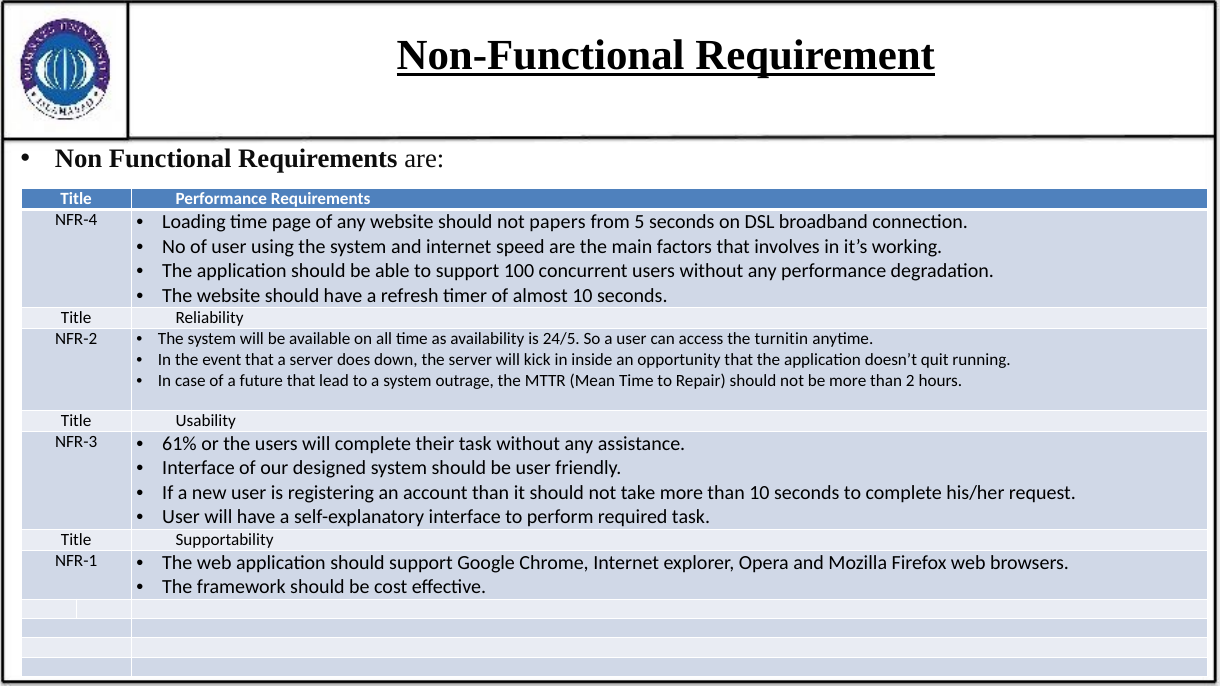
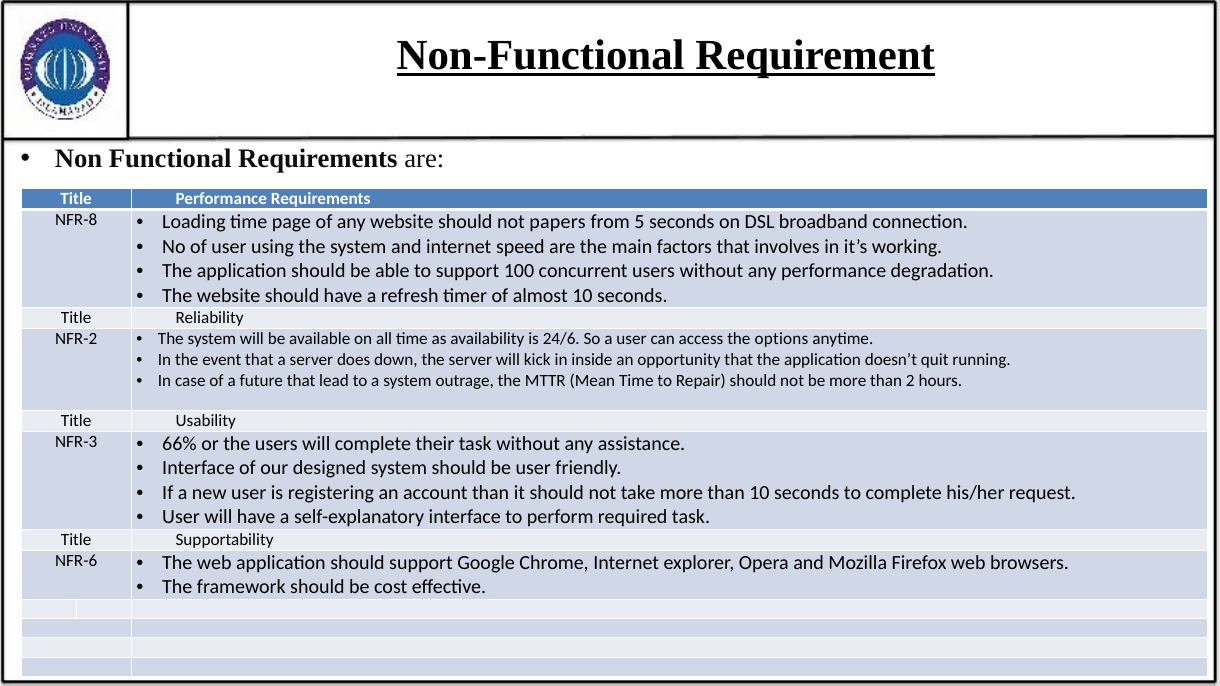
NFR-4: NFR-4 -> NFR-8
24/5: 24/5 -> 24/6
turnitin: turnitin -> options
61%: 61% -> 66%
NFR-1: NFR-1 -> NFR-6
